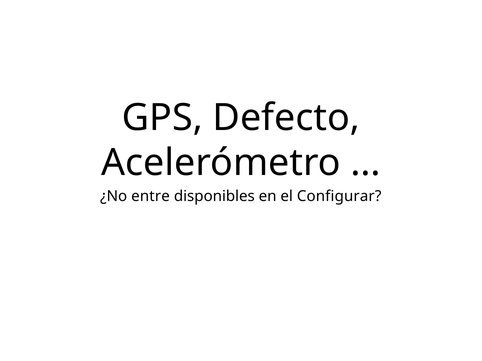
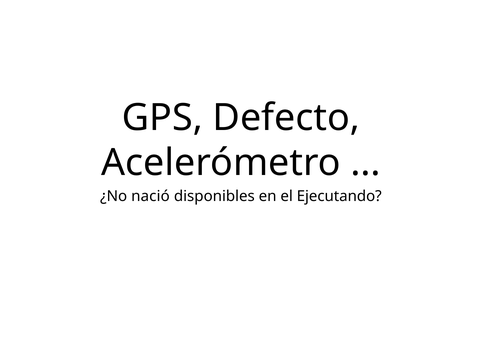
entre: entre -> nació
Configurar: Configurar -> Ejecutando
